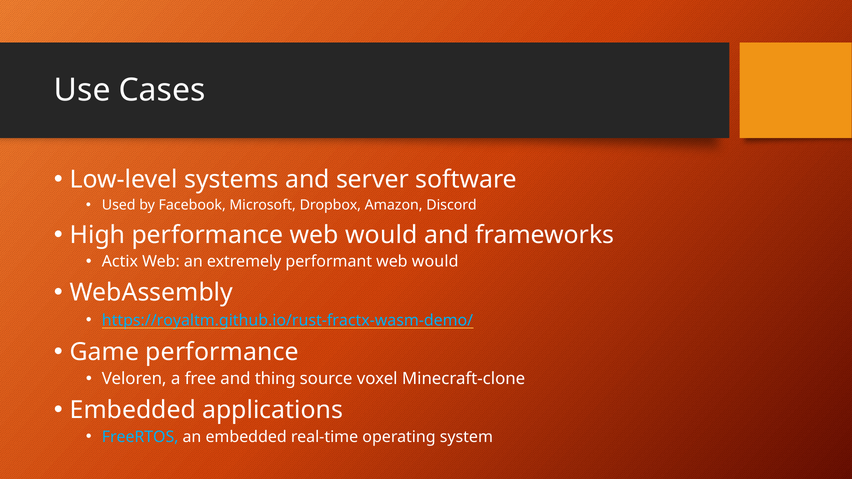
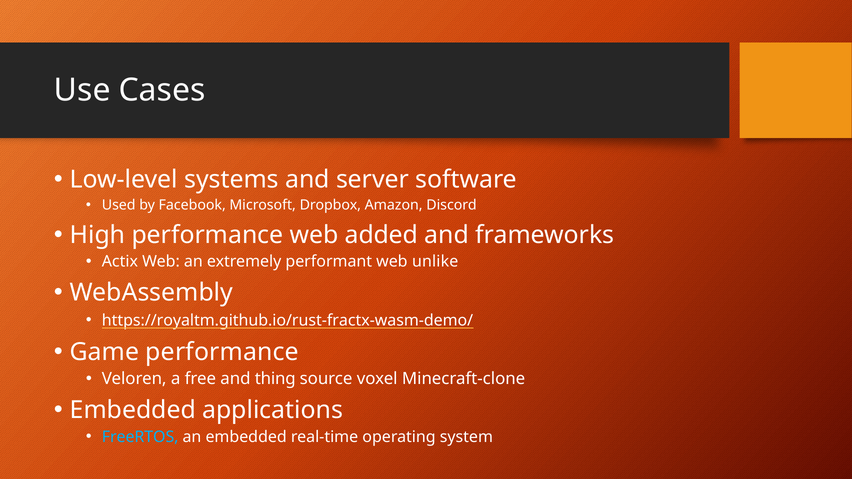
performance web would: would -> added
performant web would: would -> unlike
https://royaltm.github.io/rust-fractx-wasm-demo/ colour: light blue -> white
